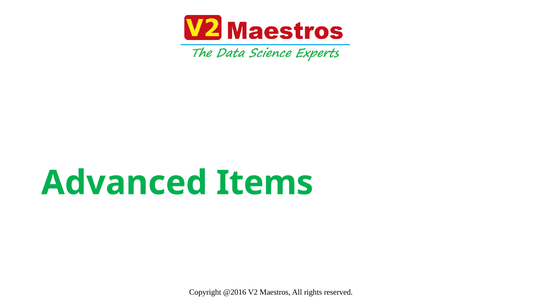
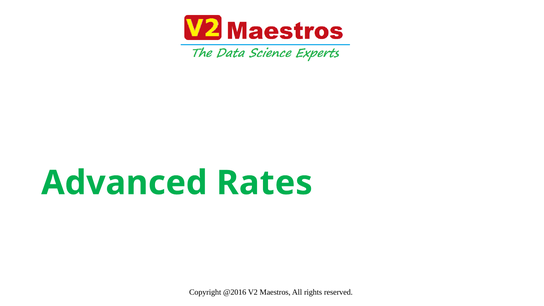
Items: Items -> Rates
